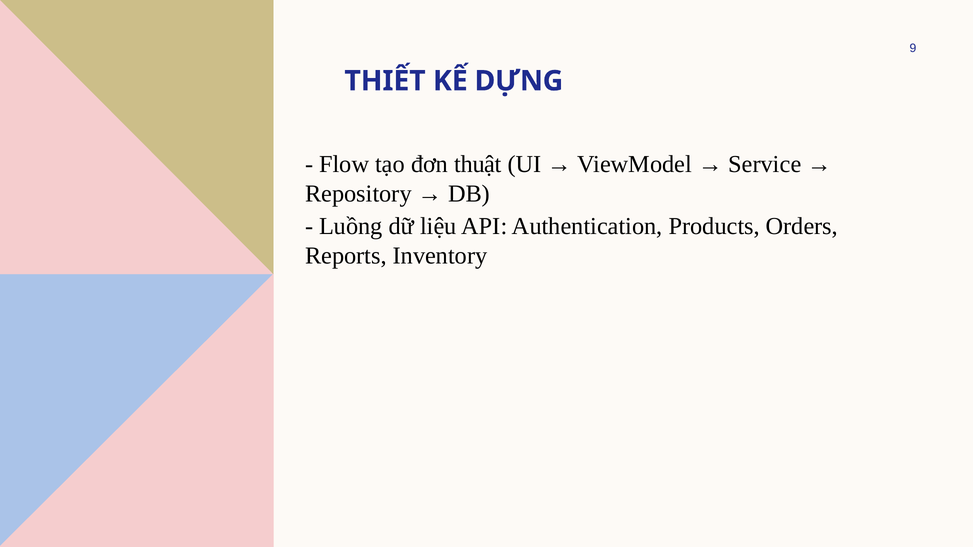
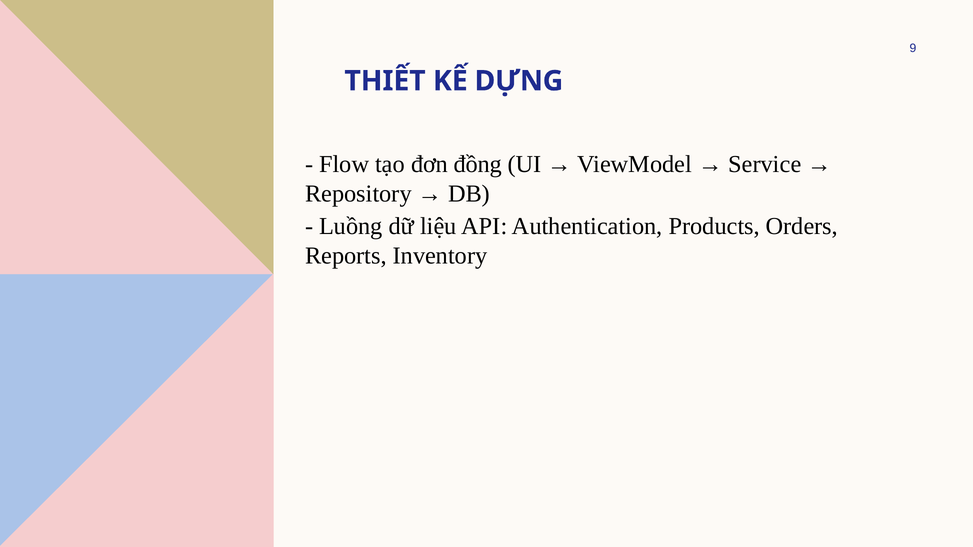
thuật: thuật -> đồng
